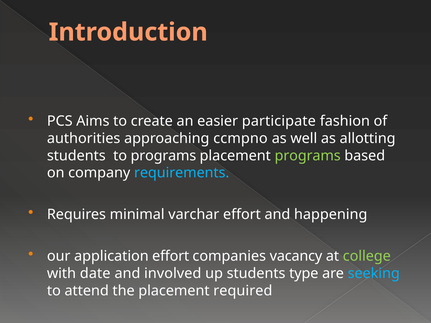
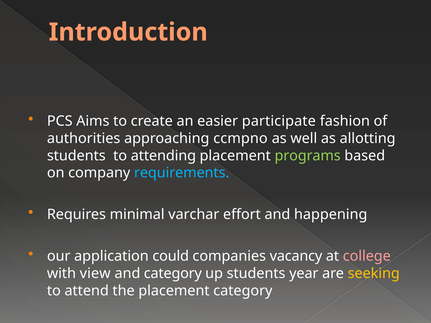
to programs: programs -> attending
application effort: effort -> could
college colour: light green -> pink
date: date -> view
and involved: involved -> category
type: type -> year
seeking colour: light blue -> yellow
placement required: required -> category
